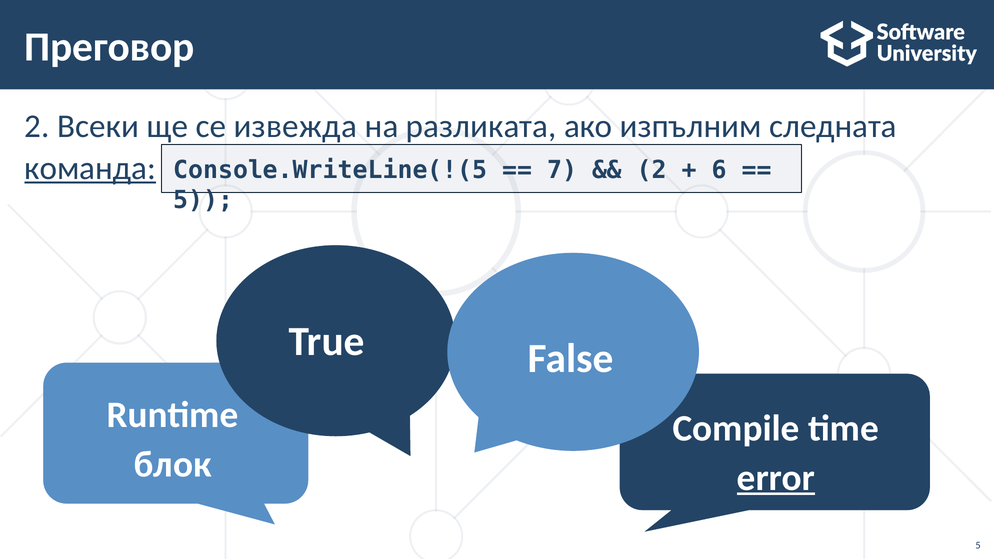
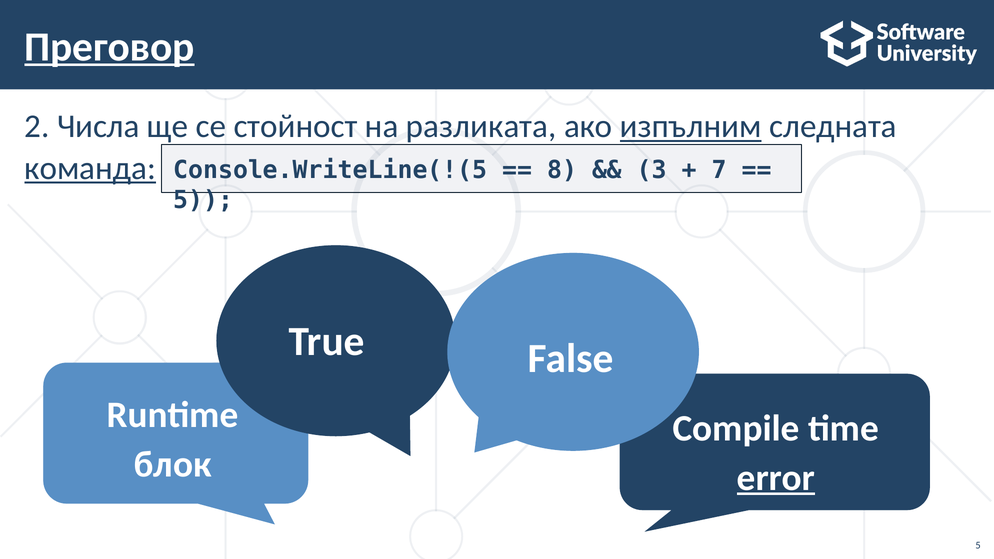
Преговор underline: none -> present
Всеки: Всеки -> Числа
извежда: извежда -> стойност
изпълним underline: none -> present
7: 7 -> 8
2 at (652, 170): 2 -> 3
6: 6 -> 7
